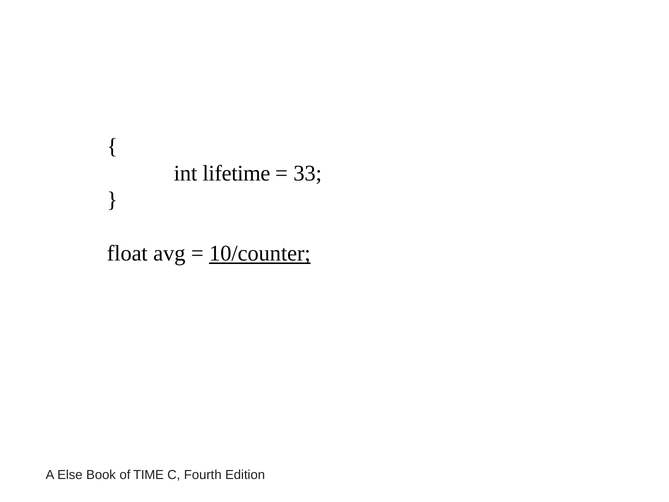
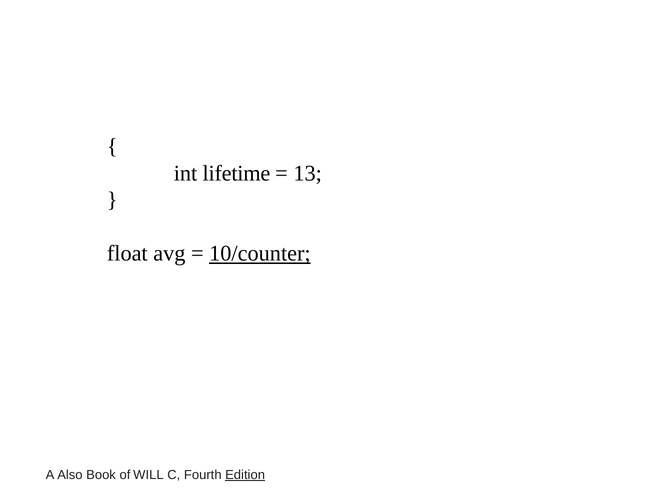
33: 33 -> 13
Else: Else -> Also
TIME: TIME -> WILL
Edition underline: none -> present
